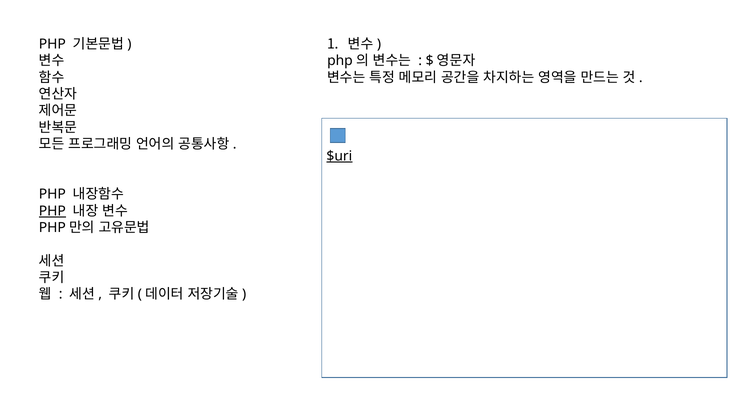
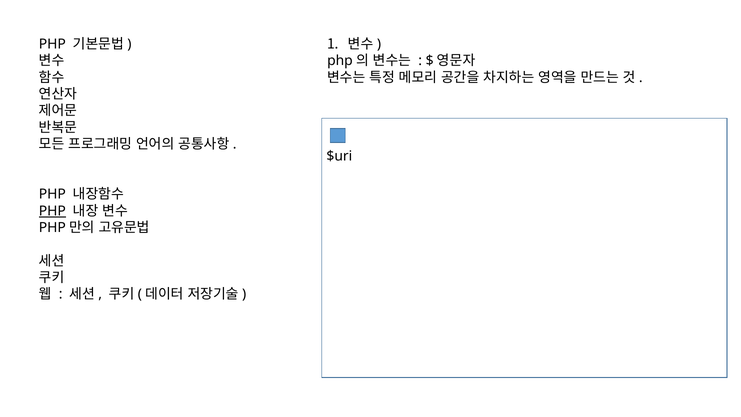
$uri underline: present -> none
